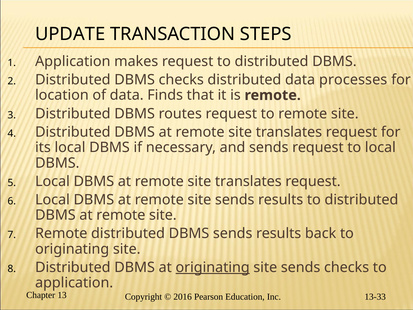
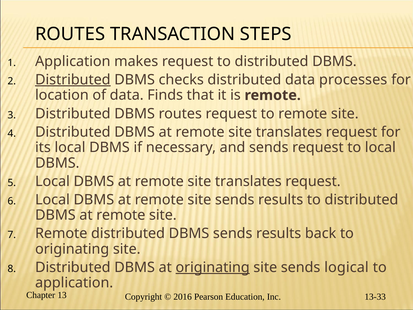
UPDATE at (70, 34): UPDATE -> ROUTES
Distributed at (73, 80) underline: none -> present
sends checks: checks -> logical
